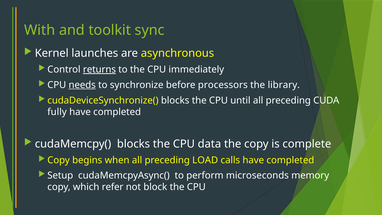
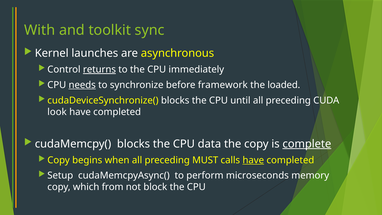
processors: processors -> framework
library: library -> loaded
fully: fully -> look
complete underline: none -> present
LOAD: LOAD -> MUST
have at (253, 160) underline: none -> present
refer: refer -> from
